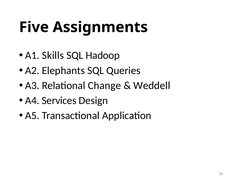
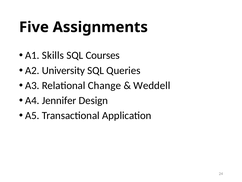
Hadoop: Hadoop -> Courses
Elephants: Elephants -> University
Services: Services -> Jennifer
